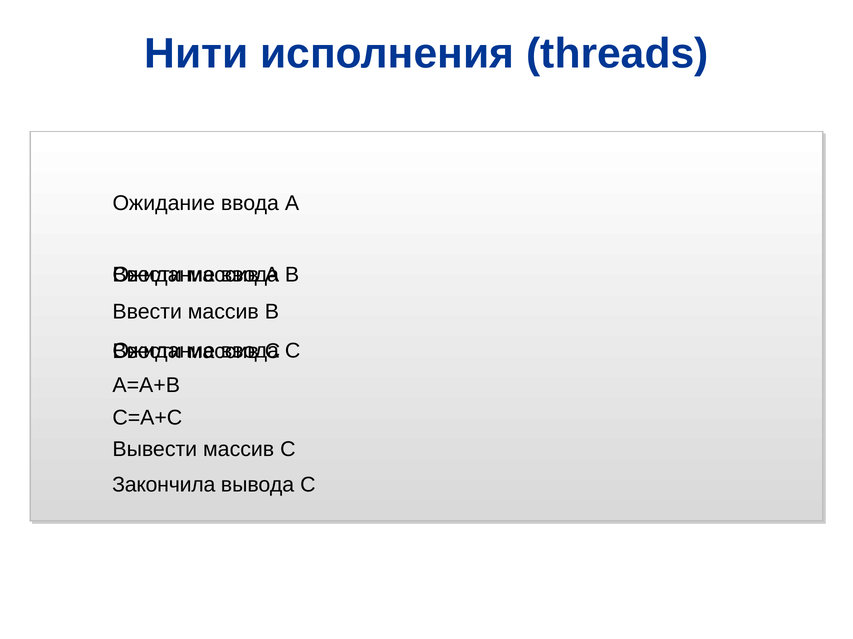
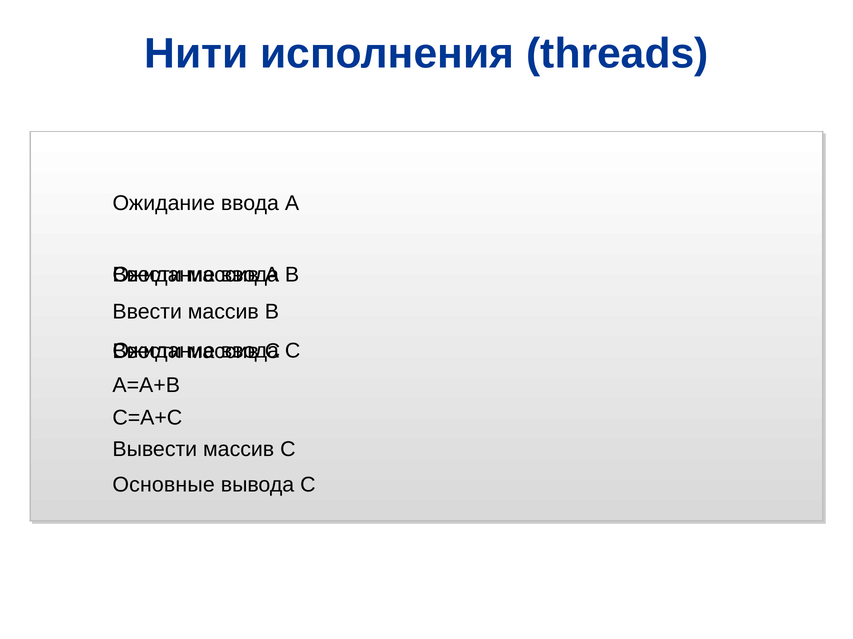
Закончила: Закончила -> Основные
